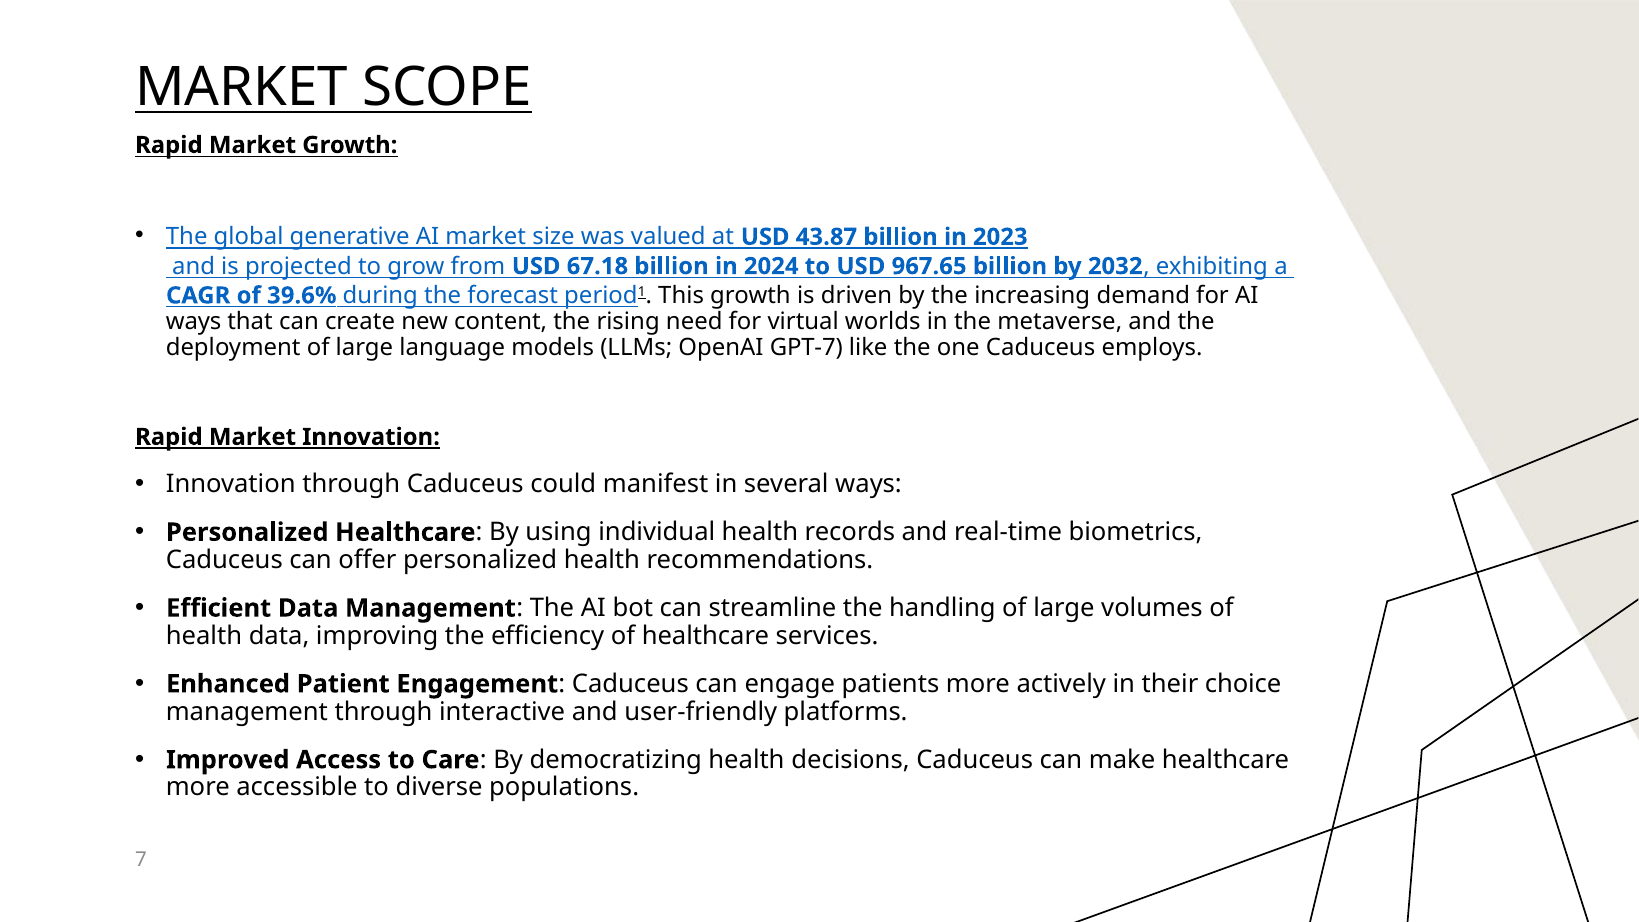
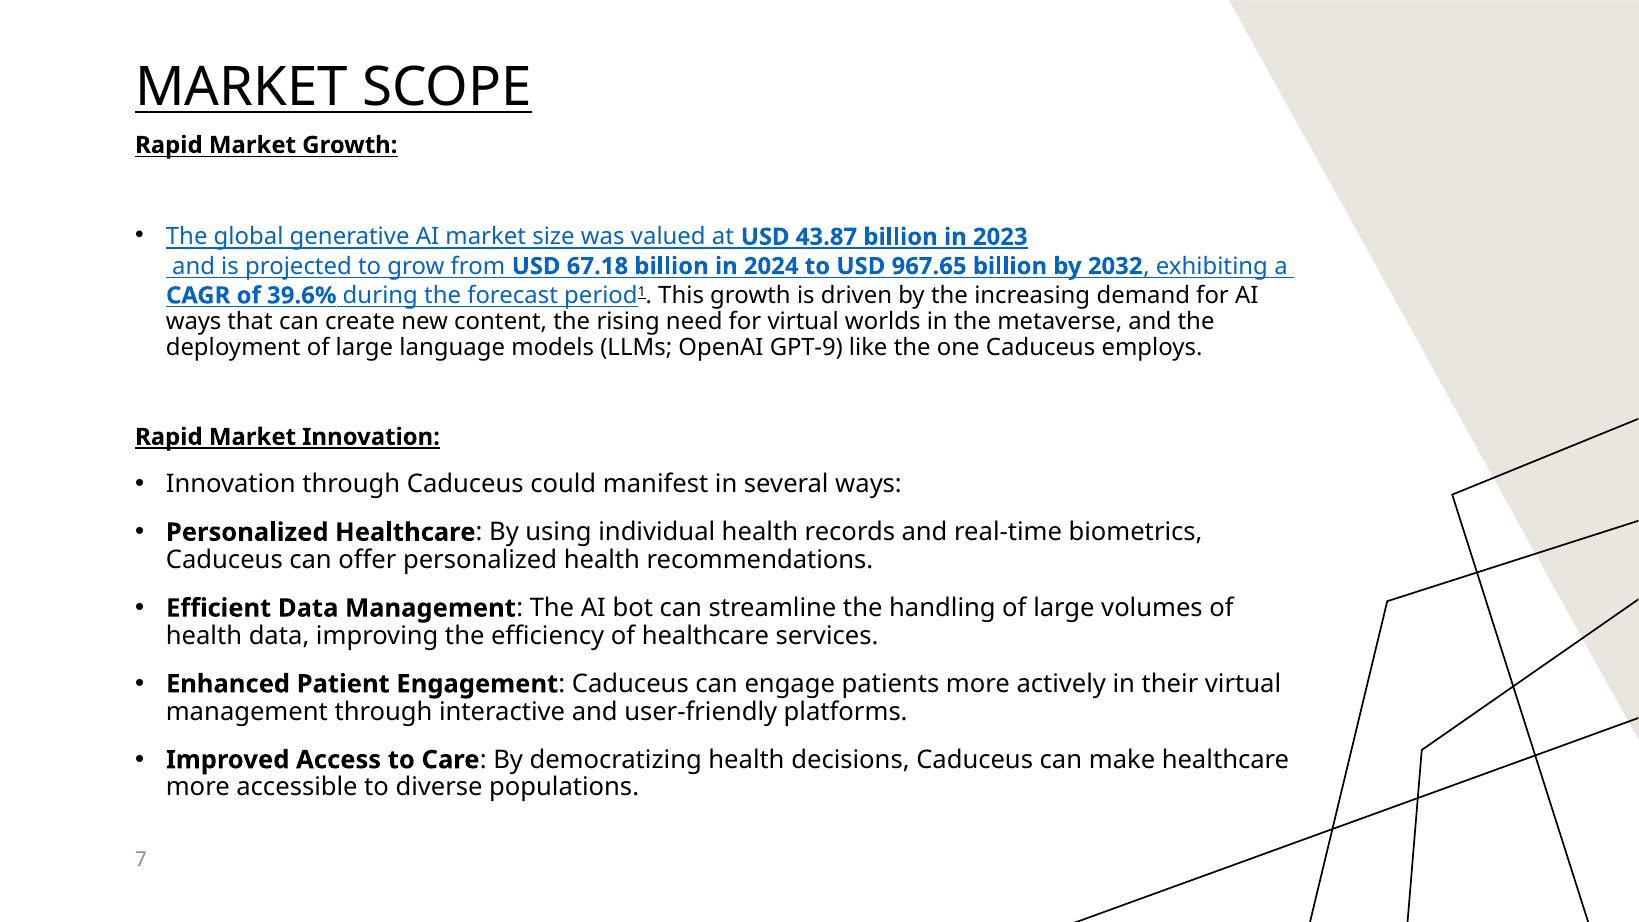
GPT-7: GPT-7 -> GPT-9
their choice: choice -> virtual
